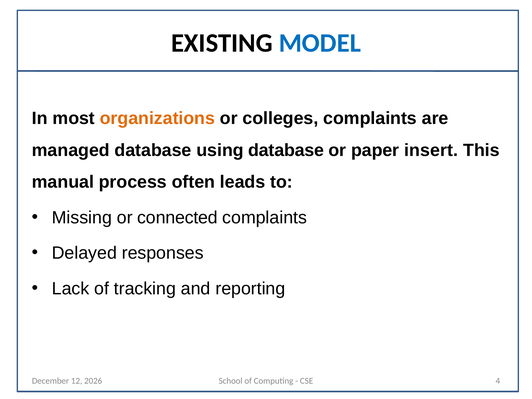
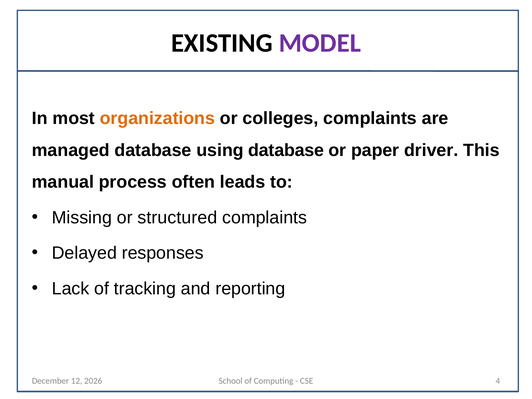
MODEL colour: blue -> purple
insert: insert -> driver
connected: connected -> structured
